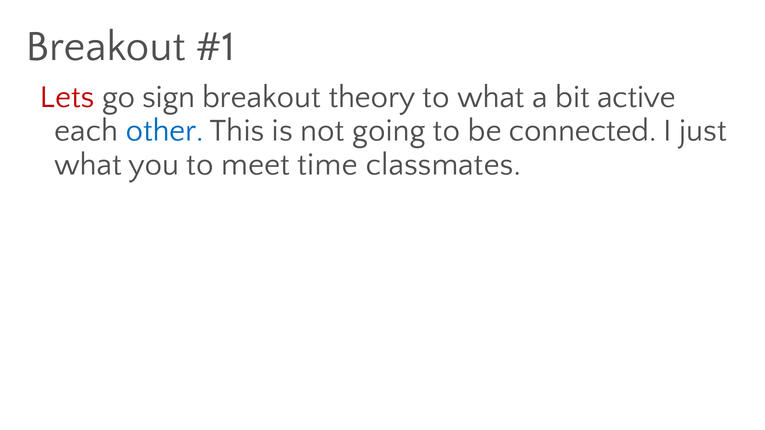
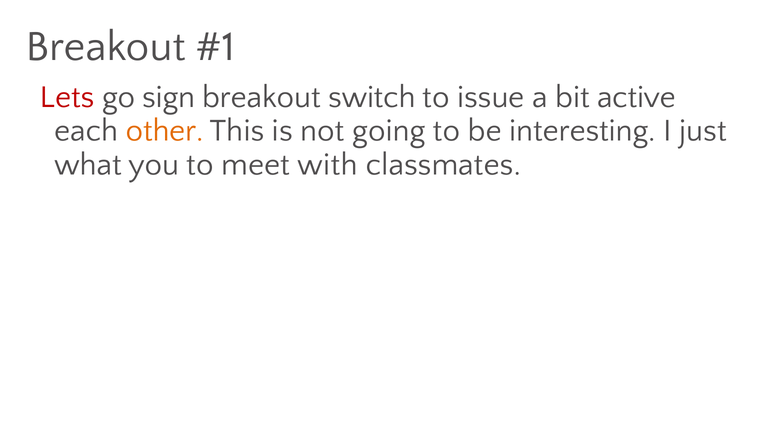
theory: theory -> switch
to what: what -> issue
other colour: blue -> orange
connected: connected -> interesting
time: time -> with
